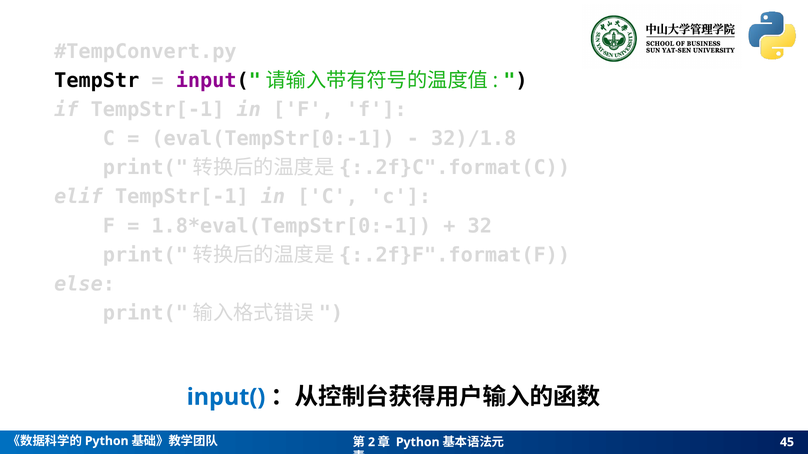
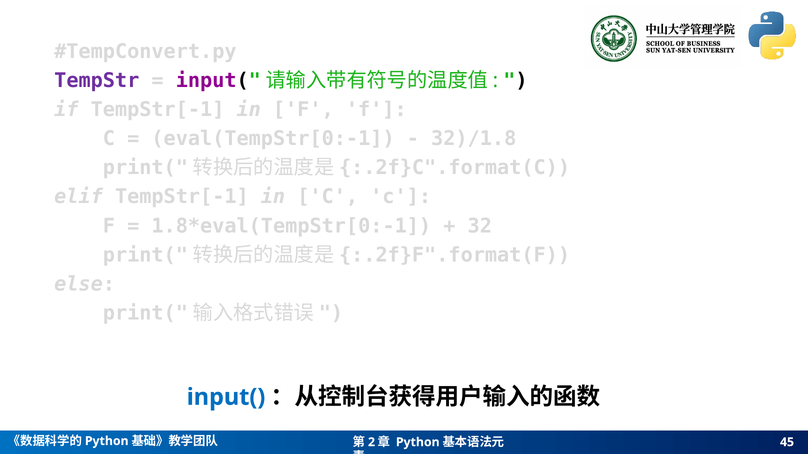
TempStr colour: black -> purple
